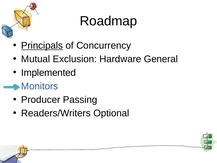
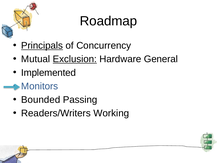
Exclusion underline: none -> present
Producer: Producer -> Bounded
Optional: Optional -> Working
